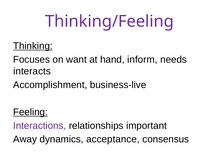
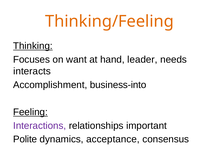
Thinking/Feeling colour: purple -> orange
inform: inform -> leader
business-live: business-live -> business-into
Away: Away -> Polite
